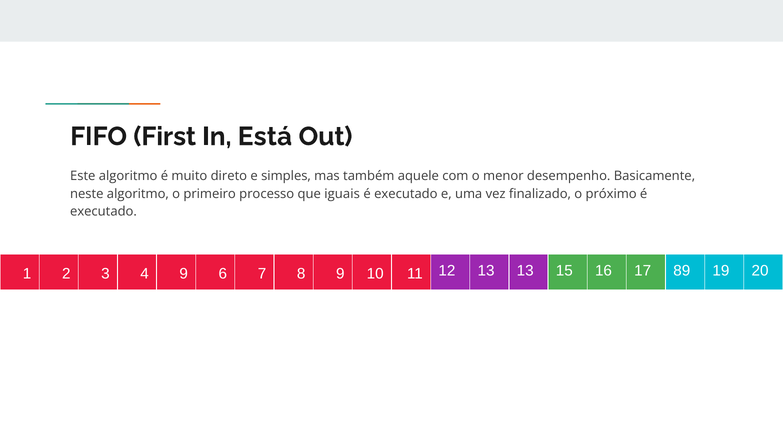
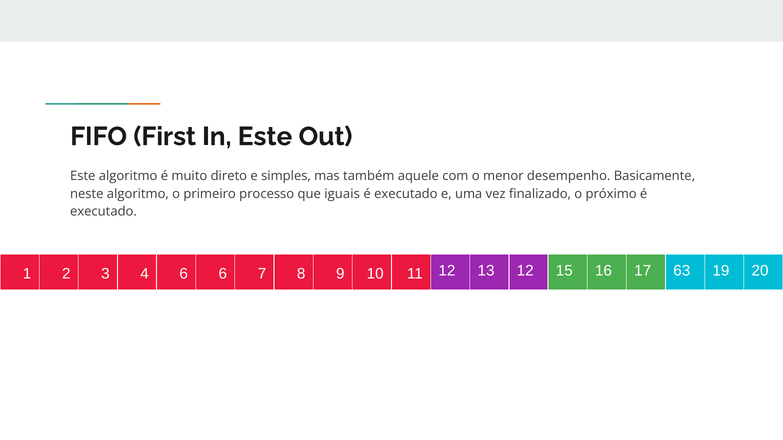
In Está: Está -> Este
4 9: 9 -> 6
13 13: 13 -> 12
89: 89 -> 63
